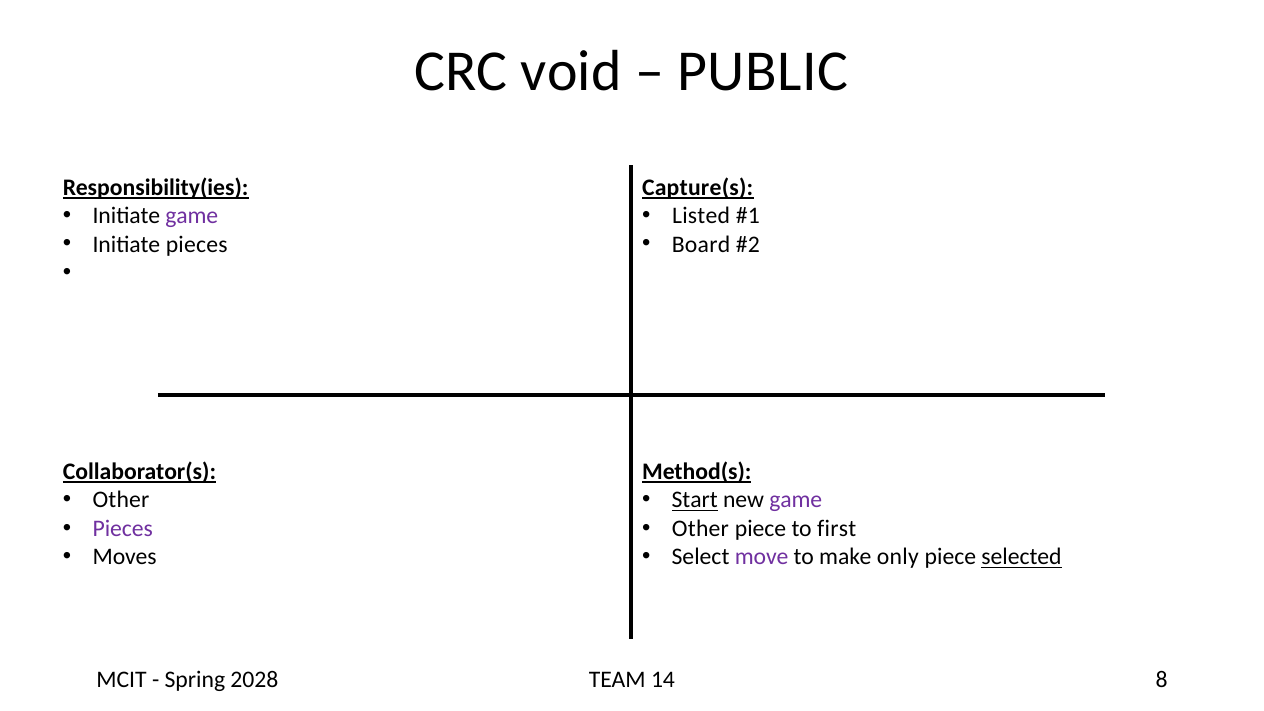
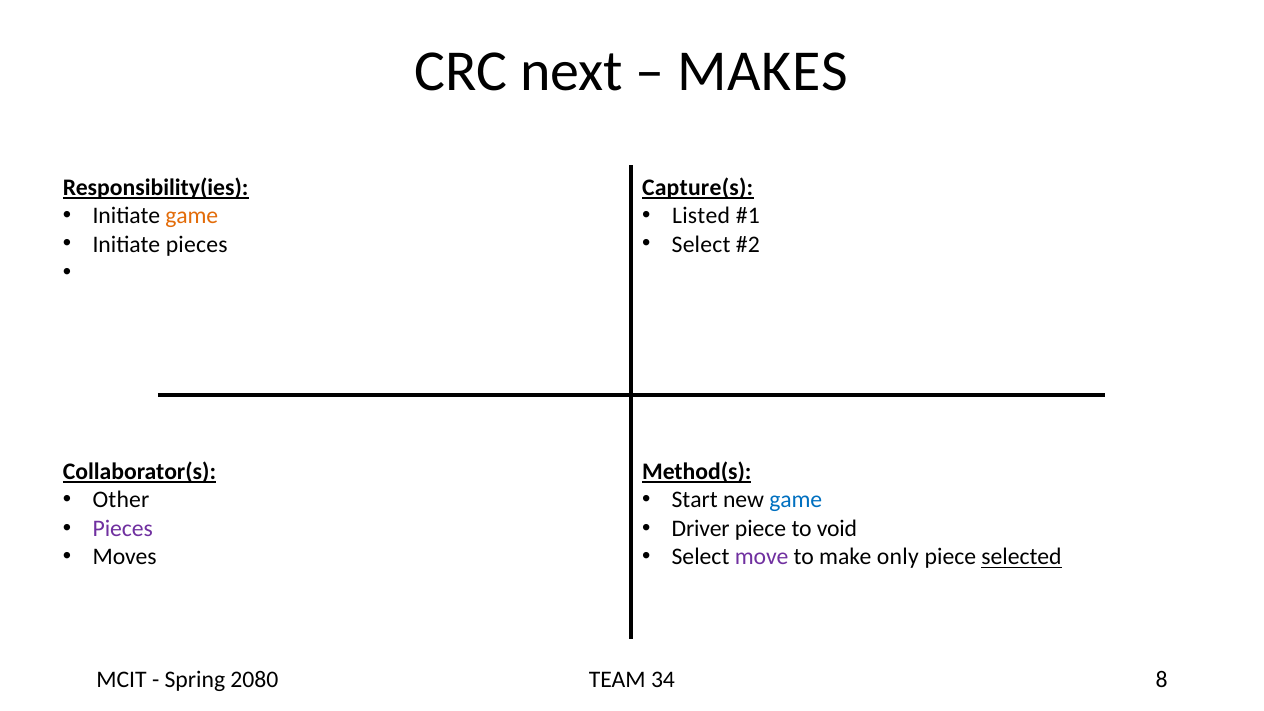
void: void -> next
PUBLIC: PUBLIC -> MAKES
game at (192, 216) colour: purple -> orange
Board at (701, 244): Board -> Select
Start underline: present -> none
game at (796, 500) colour: purple -> blue
Other at (700, 529): Other -> Driver
first: first -> void
2028: 2028 -> 2080
14: 14 -> 34
